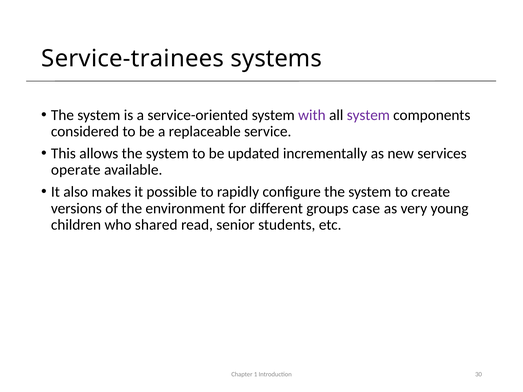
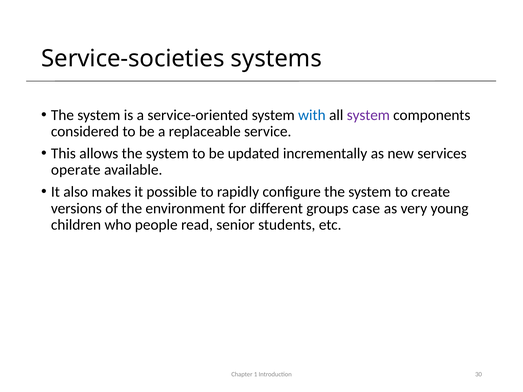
Service-trainees: Service-trainees -> Service-societies
with colour: purple -> blue
shared: shared -> people
